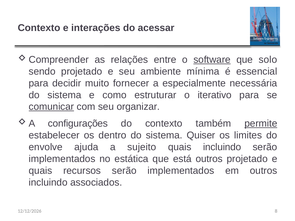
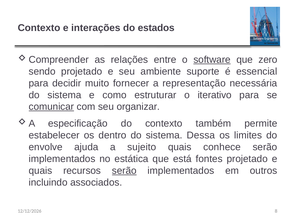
acessar: acessar -> estados
solo: solo -> zero
mínima: mínima -> suporte
especialmente: especialmente -> representação
configurações: configurações -> especificação
permite underline: present -> none
Quiser: Quiser -> Dessa
quais incluindo: incluindo -> conhece
está outros: outros -> fontes
serão at (124, 171) underline: none -> present
